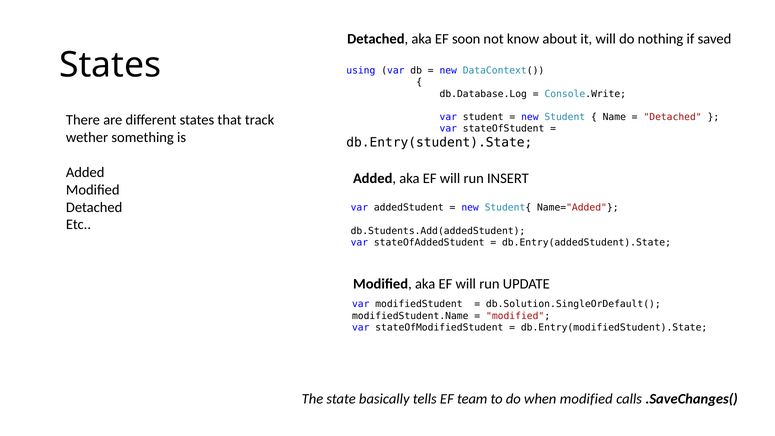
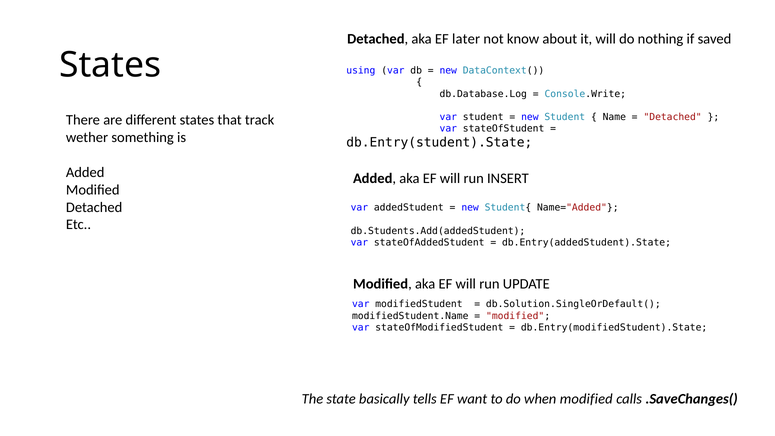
soon: soon -> later
team: team -> want
